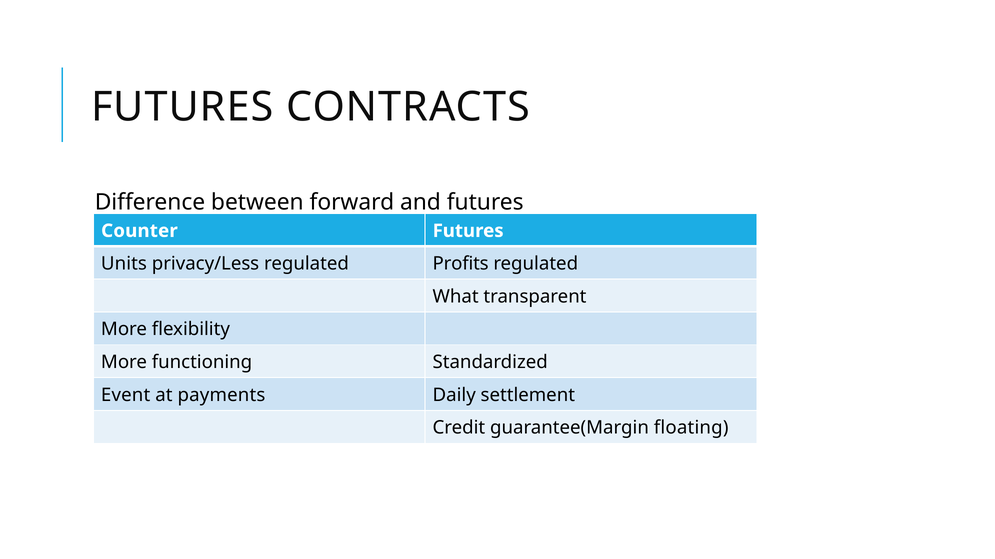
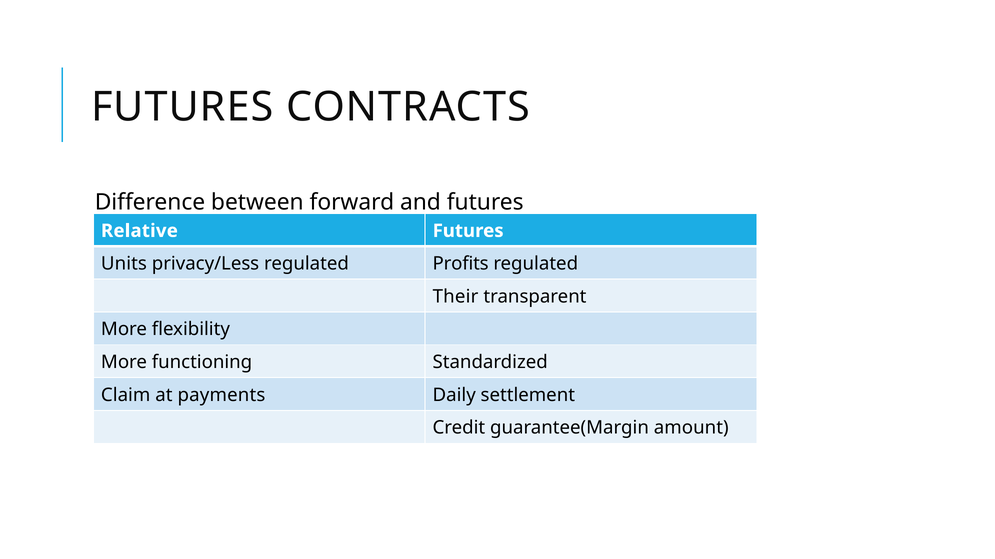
Counter: Counter -> Relative
What: What -> Their
Event: Event -> Claim
floating: floating -> amount
